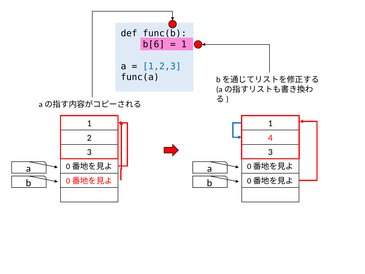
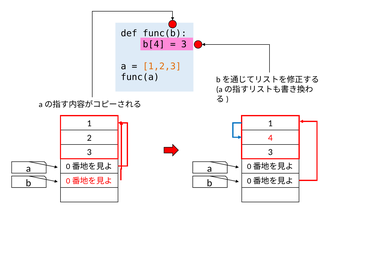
b[6: b[6 -> b[4
1 at (184, 44): 1 -> 3
1,2,3 colour: blue -> orange
